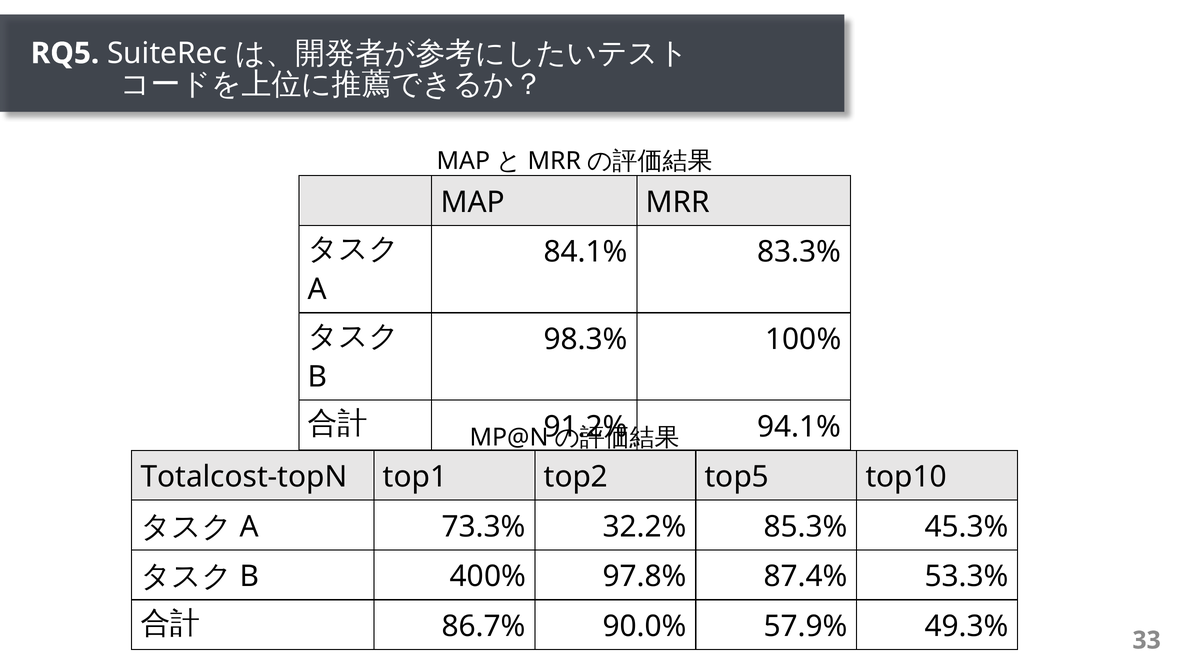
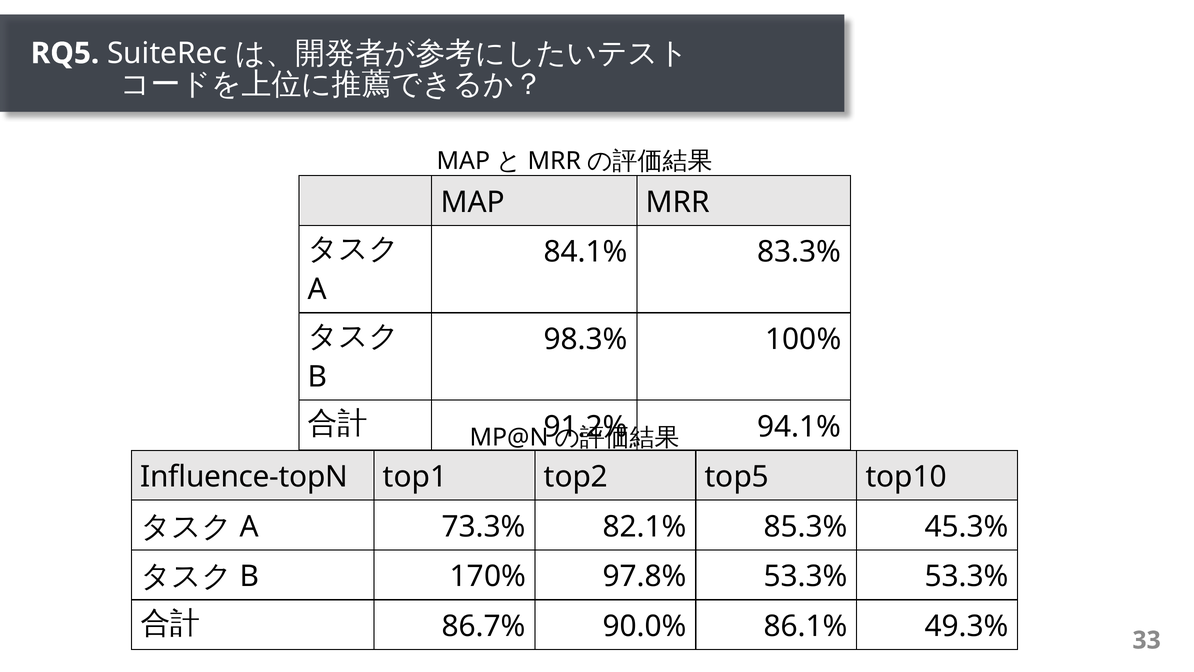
Totalcost-topN: Totalcost-topN -> Inﬂuence-topN
32.2%: 32.2% -> 82.1%
400%: 400% -> 170%
97.8% 87.4%: 87.4% -> 53.3%
57.9%: 57.9% -> 86.1%
